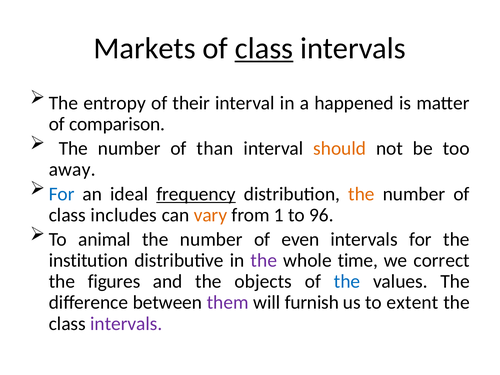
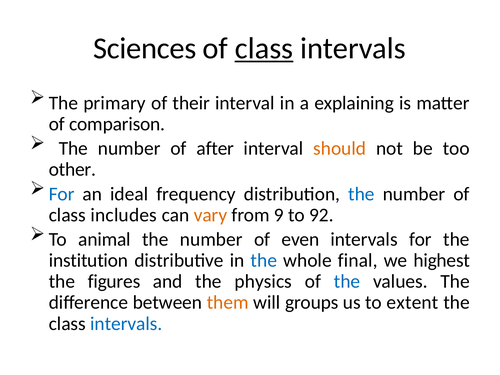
Markets: Markets -> Sciences
entropy: entropy -> primary
happened: happened -> explaining
than: than -> after
away: away -> other
frequency underline: present -> none
the at (361, 194) colour: orange -> blue
1: 1 -> 9
96: 96 -> 92
the at (264, 261) colour: purple -> blue
time: time -> final
correct: correct -> highest
objects: objects -> physics
them colour: purple -> orange
furnish: furnish -> groups
intervals at (126, 324) colour: purple -> blue
